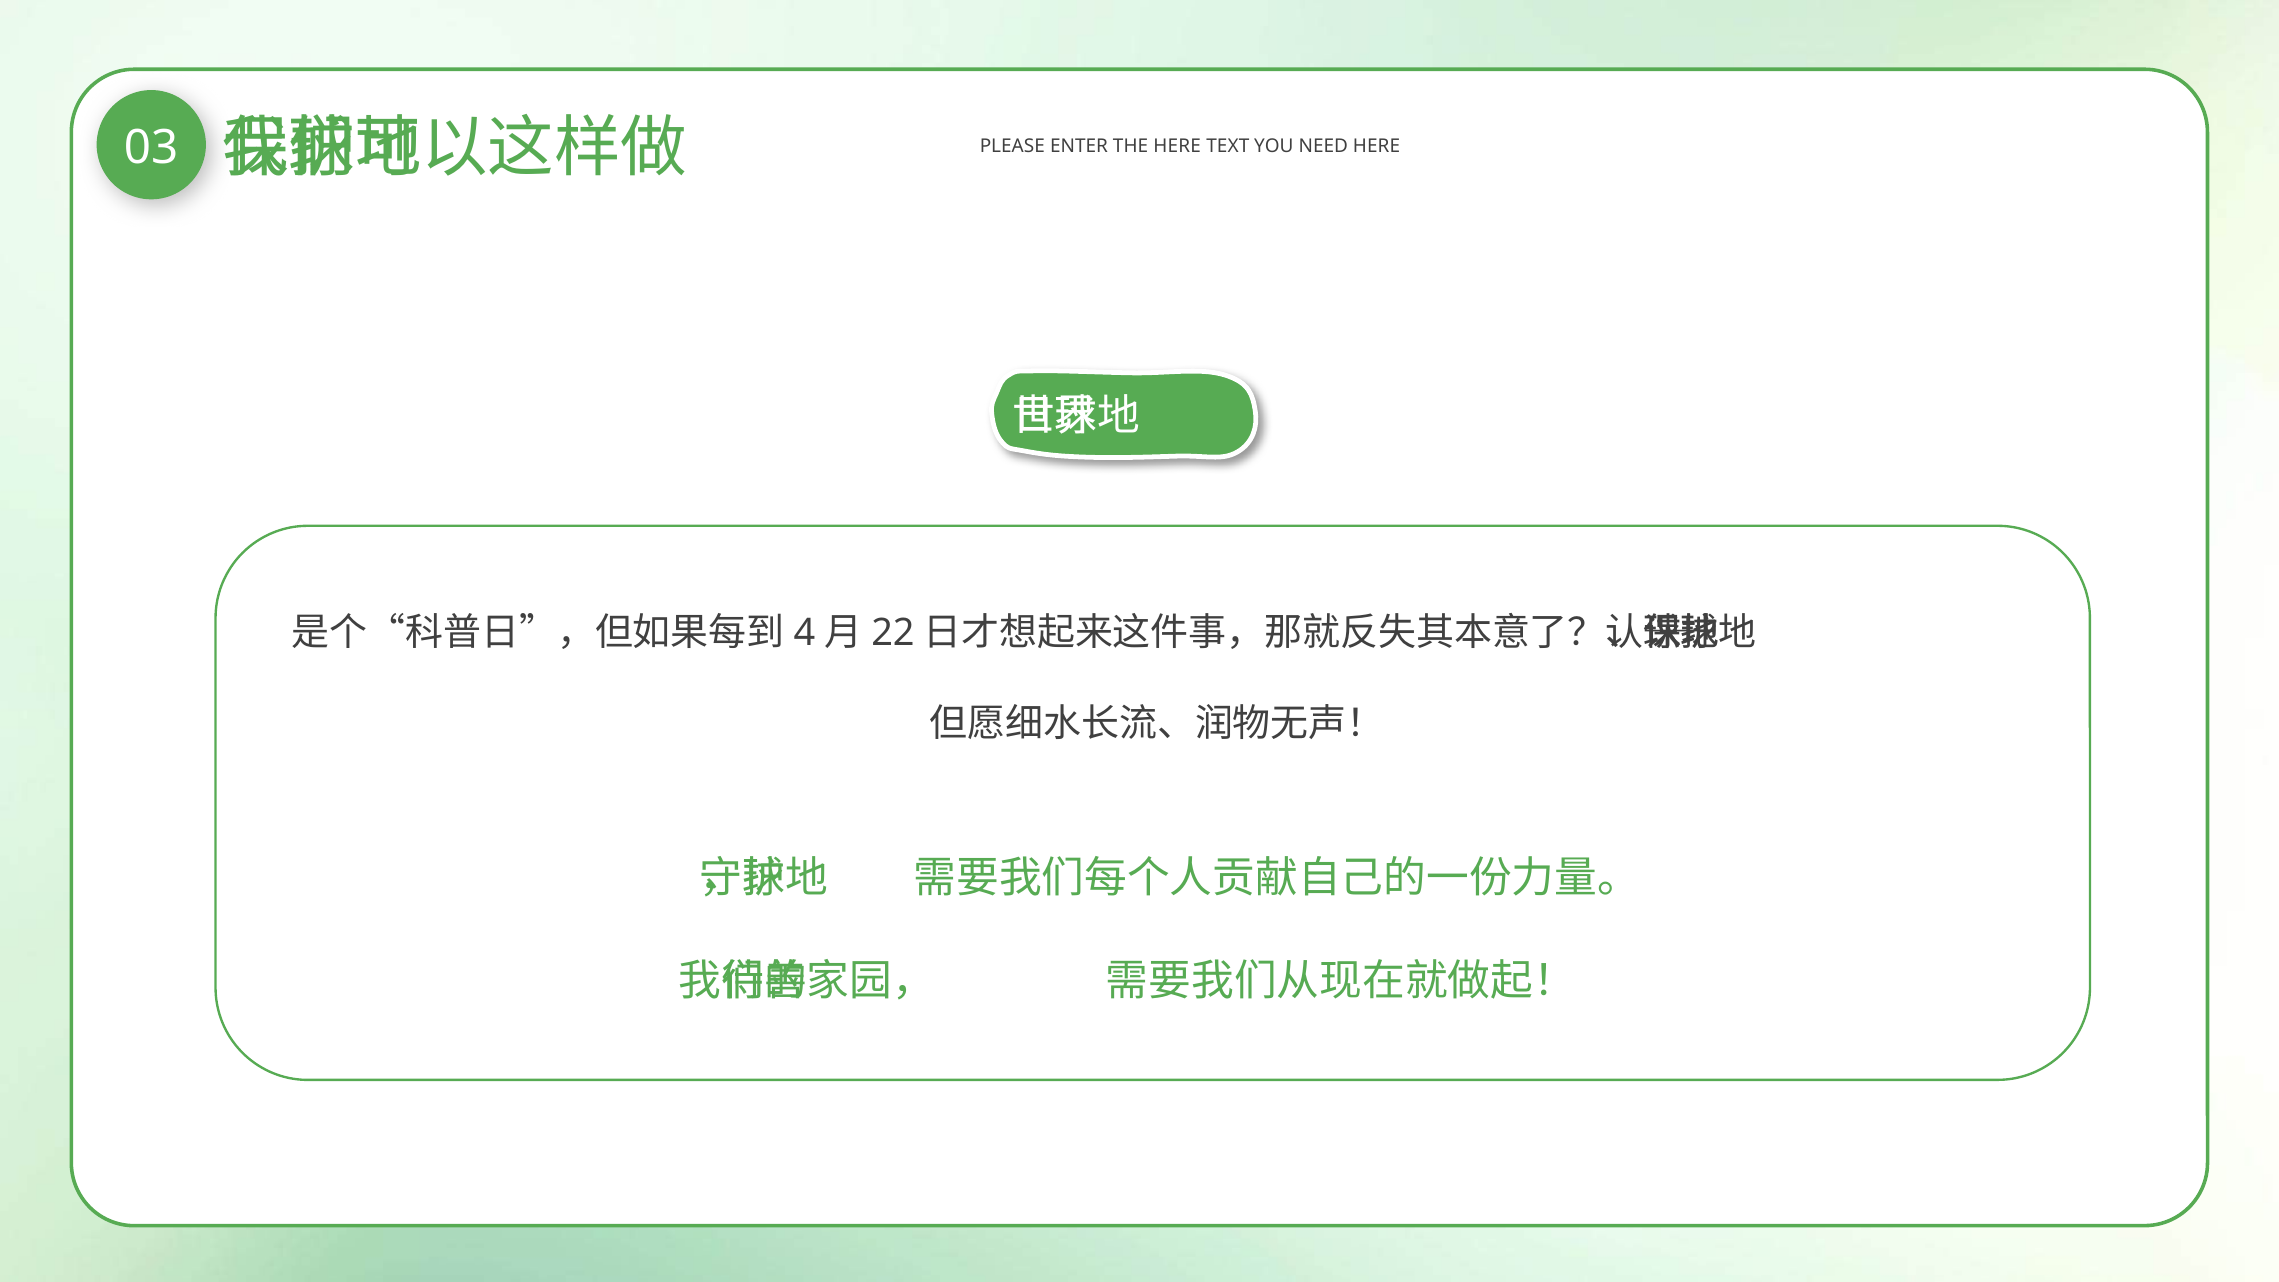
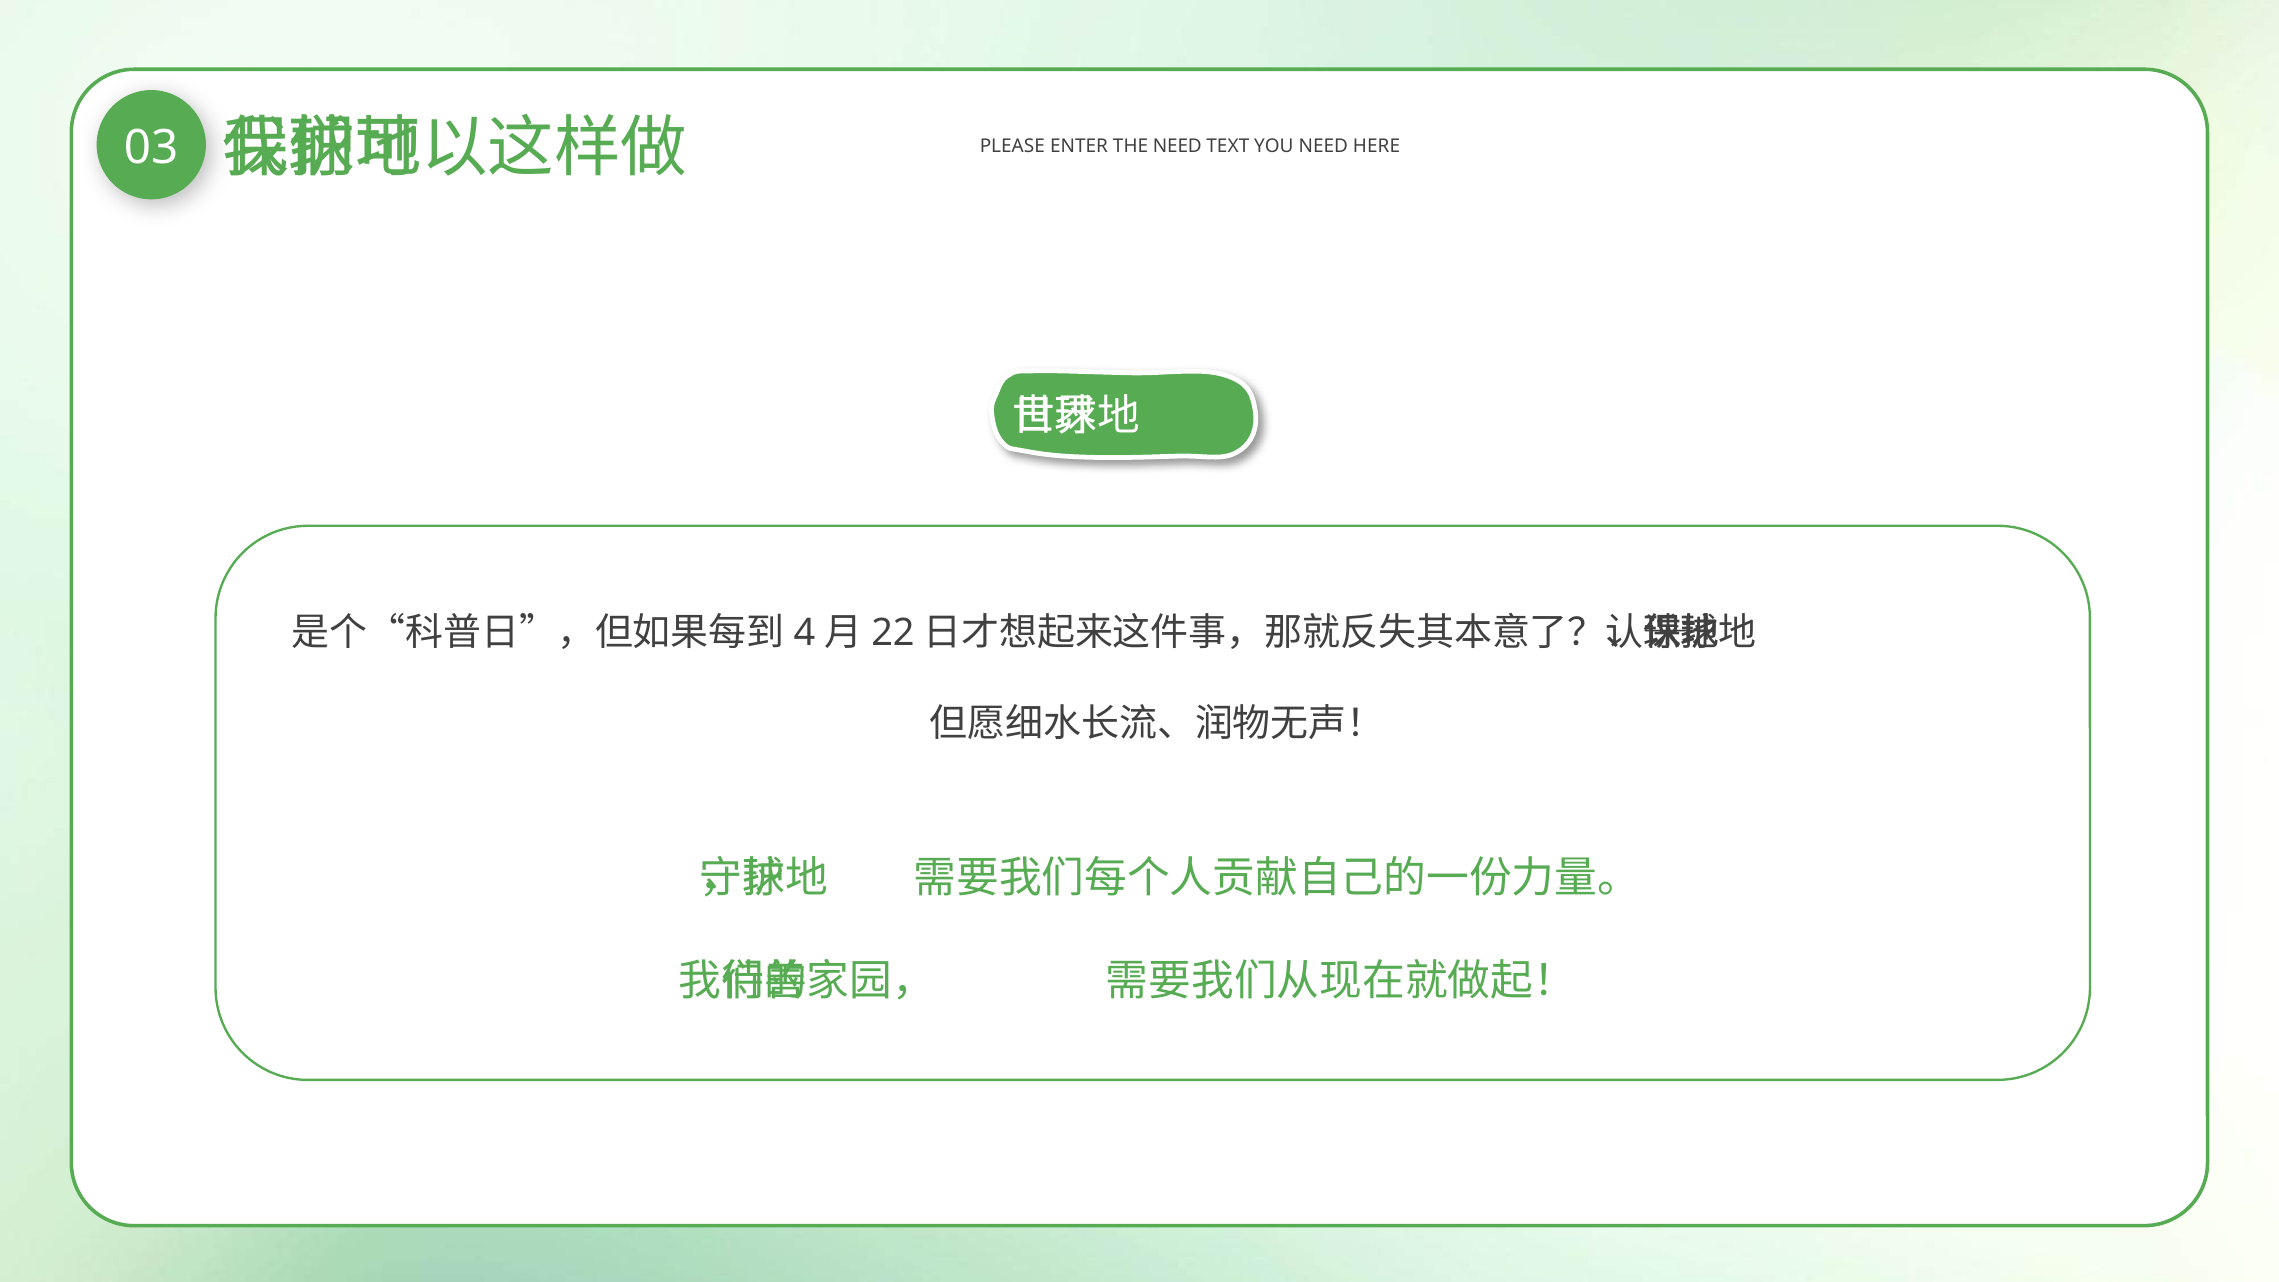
THE HERE: HERE -> NEED
